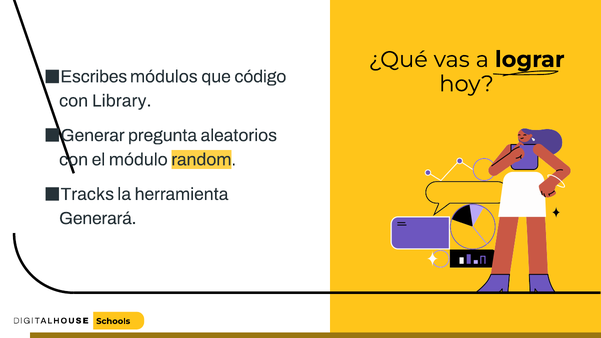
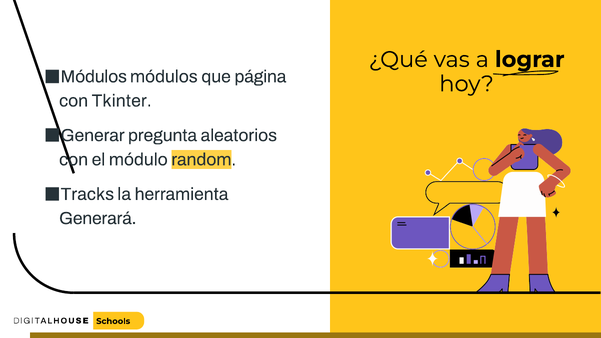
Escribes at (94, 77): Escribes -> Módulos
código: código -> página
Library: Library -> Tkinter
